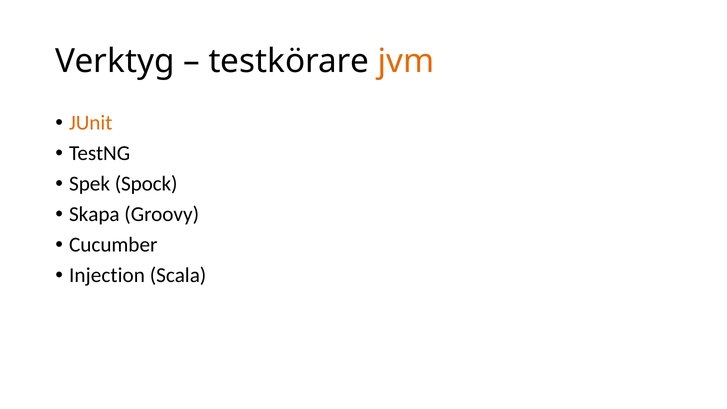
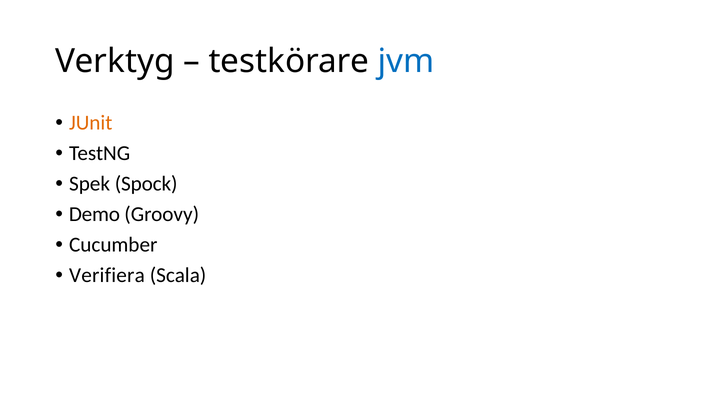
jvm colour: orange -> blue
Skapa: Skapa -> Demo
Injection: Injection -> Verifiera
